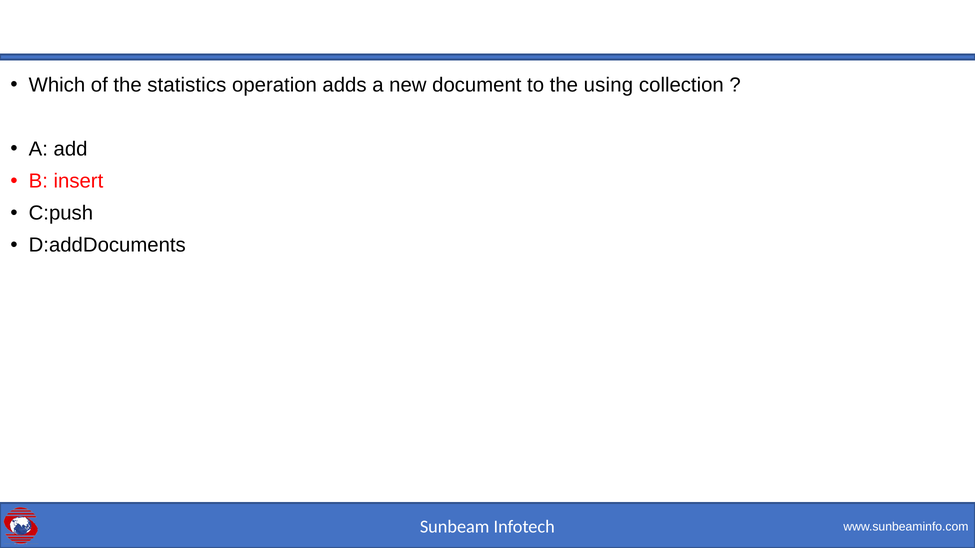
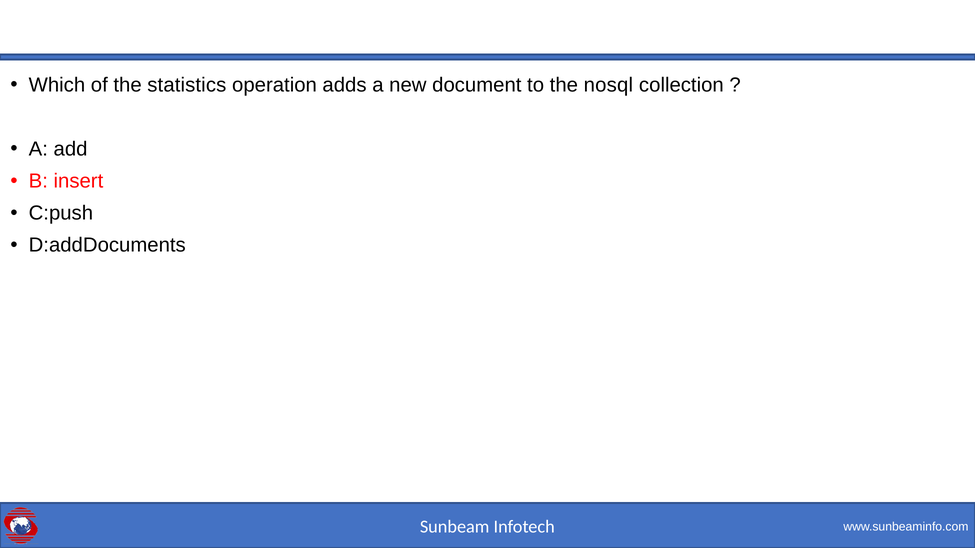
using: using -> nosql
